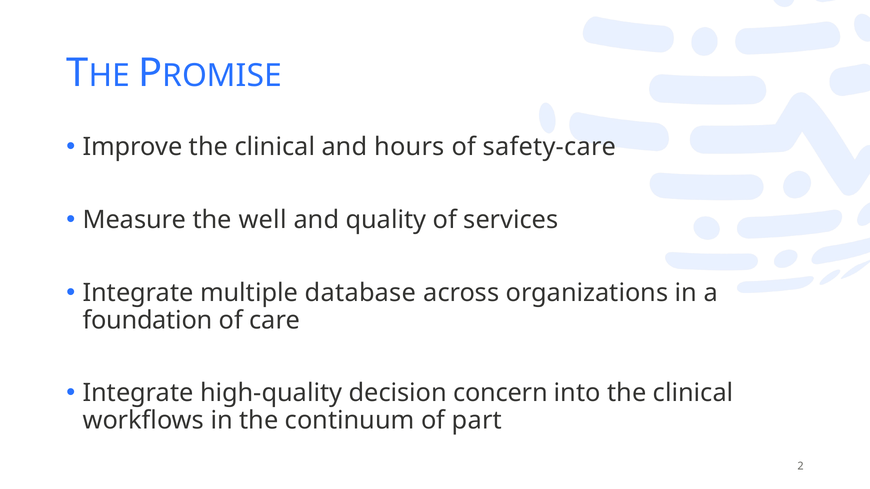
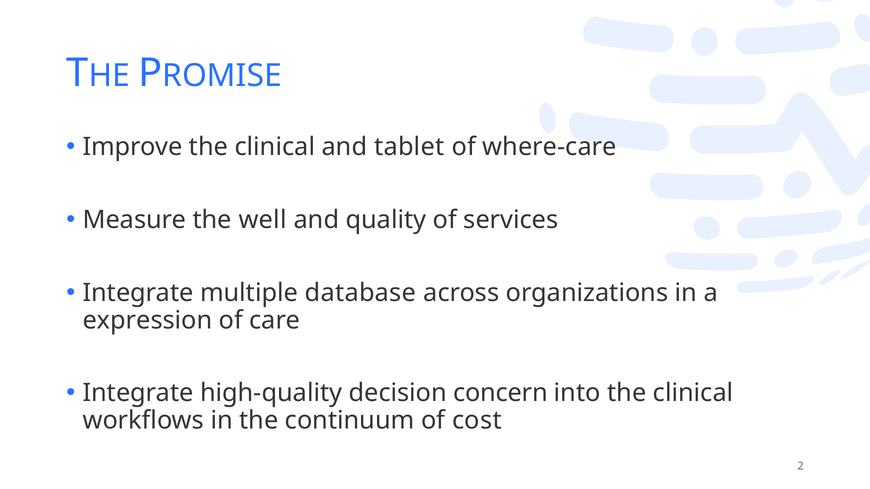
hours: hours -> tablet
safety-care: safety-care -> where-care
foundation: foundation -> expression
part: part -> cost
